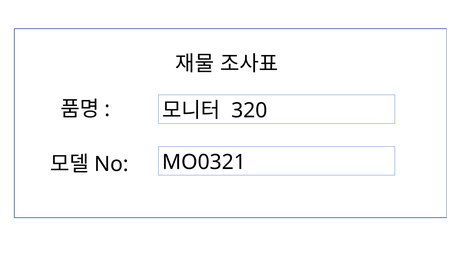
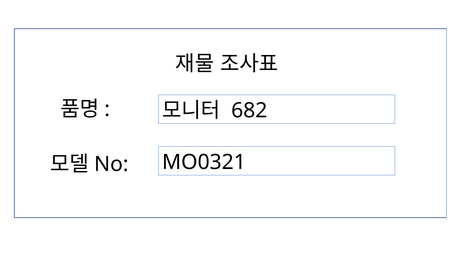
320: 320 -> 682
